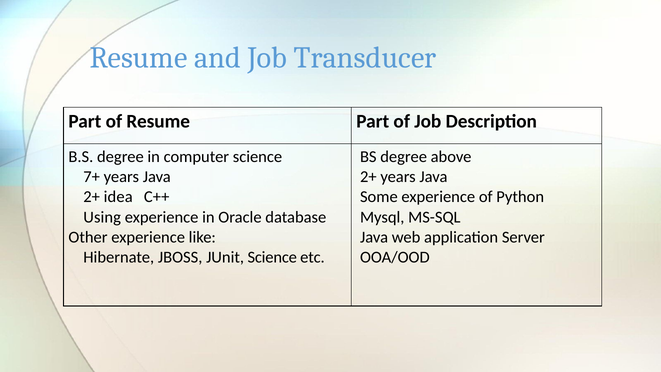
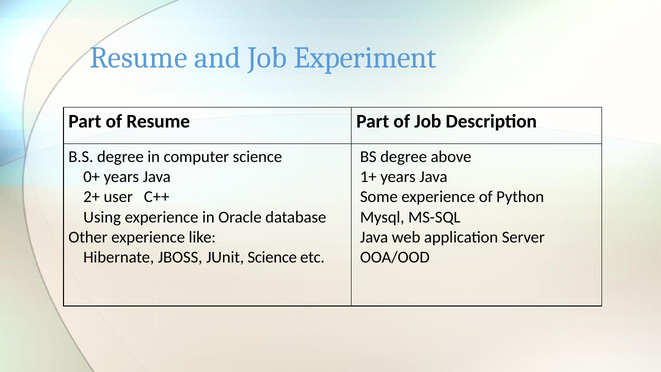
Transducer: Transducer -> Experiment
7+: 7+ -> 0+
2+ at (368, 177): 2+ -> 1+
idea: idea -> user
